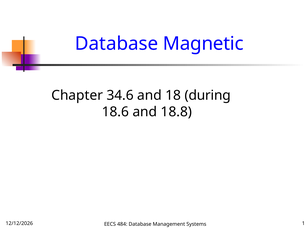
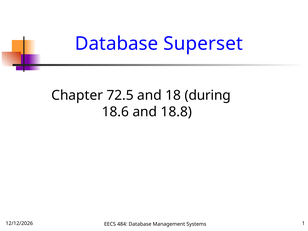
Magnetic: Magnetic -> Superset
34.6: 34.6 -> 72.5
